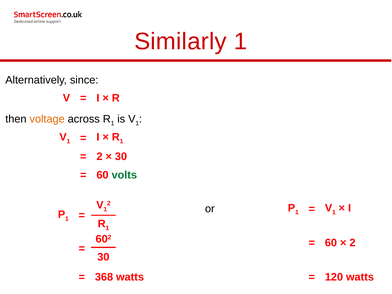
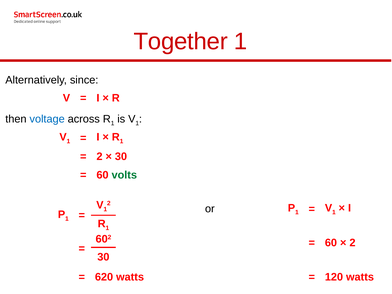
Similarly: Similarly -> Together
voltage colour: orange -> blue
368: 368 -> 620
